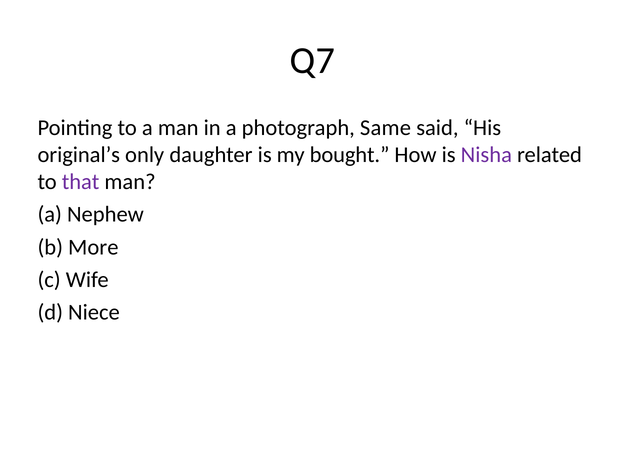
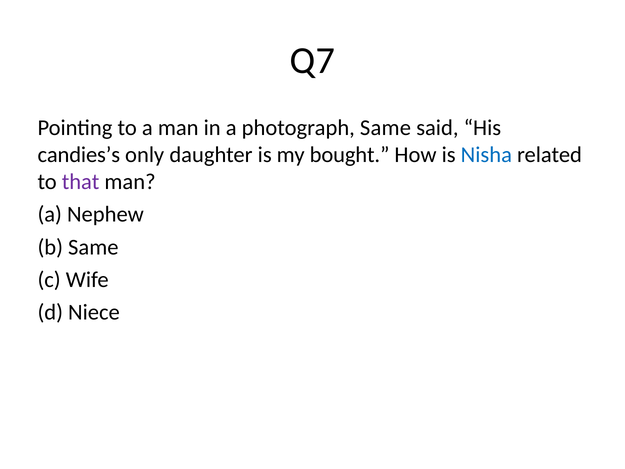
original’s: original’s -> candies’s
Nisha colour: purple -> blue
b More: More -> Same
